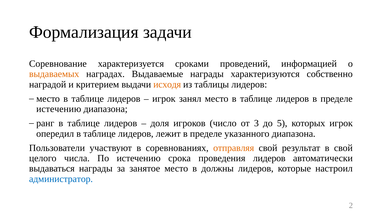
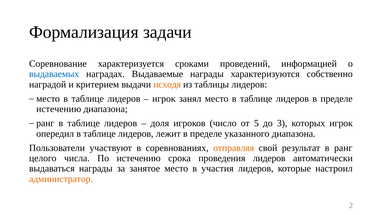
выдаваемых colour: orange -> blue
3: 3 -> 5
5: 5 -> 3
в свой: свой -> ранг
должны: должны -> участия
администратор colour: blue -> orange
